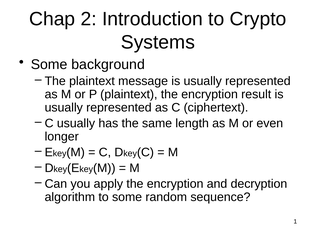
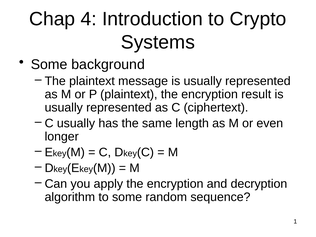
2: 2 -> 4
